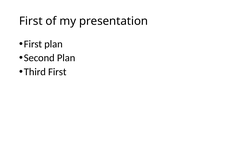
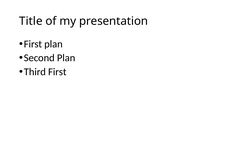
First at (31, 21): First -> Title
